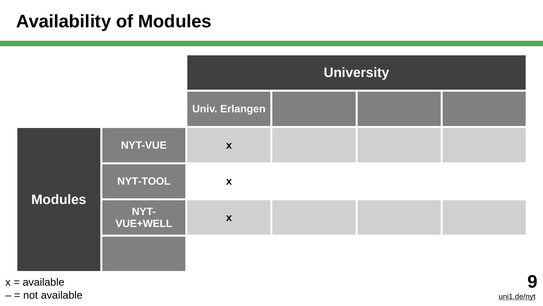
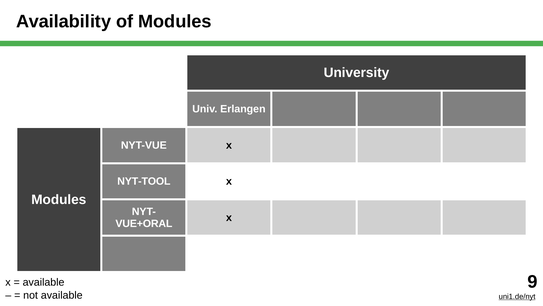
VUE+WELL: VUE+WELL -> VUE+ORAL
